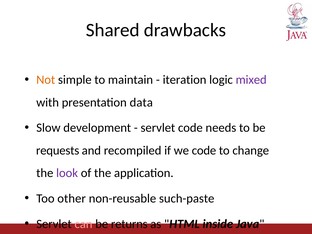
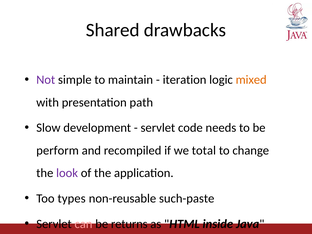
Not colour: orange -> purple
mixed colour: purple -> orange
data: data -> path
requests: requests -> perform
we code: code -> total
other: other -> types
